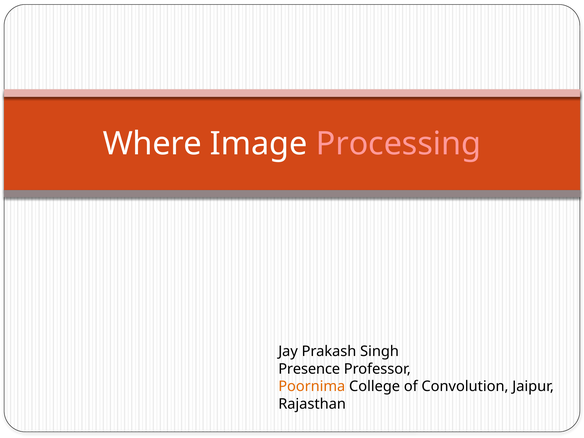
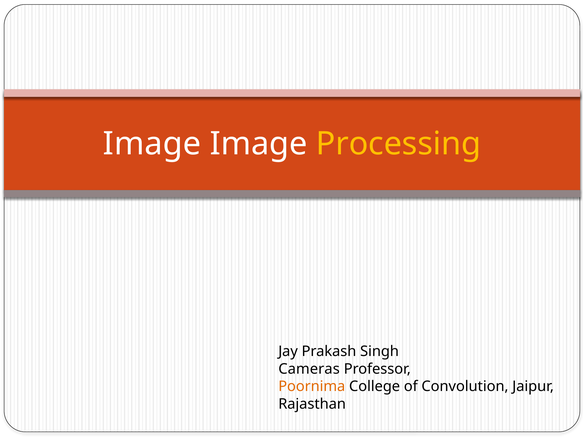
Where at (152, 144): Where -> Image
Processing colour: pink -> yellow
Presence: Presence -> Cameras
